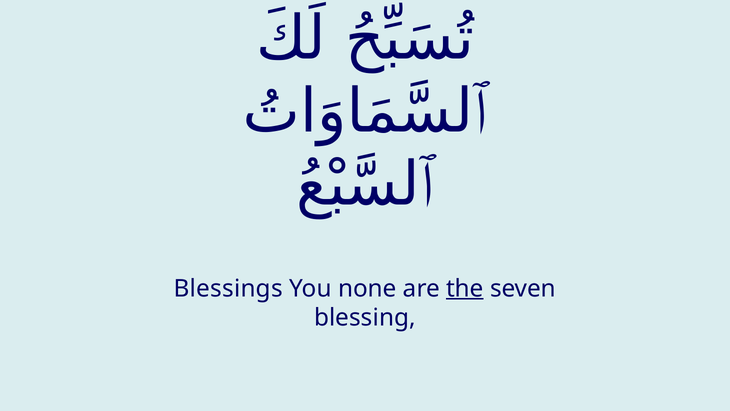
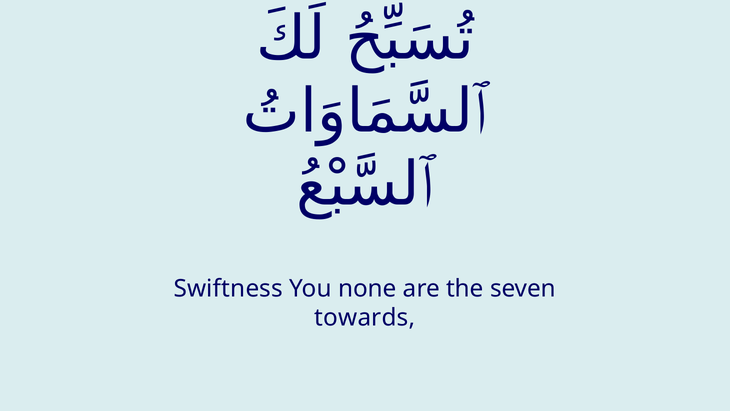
Blessings: Blessings -> Swiftness
the underline: present -> none
blessing: blessing -> towards
